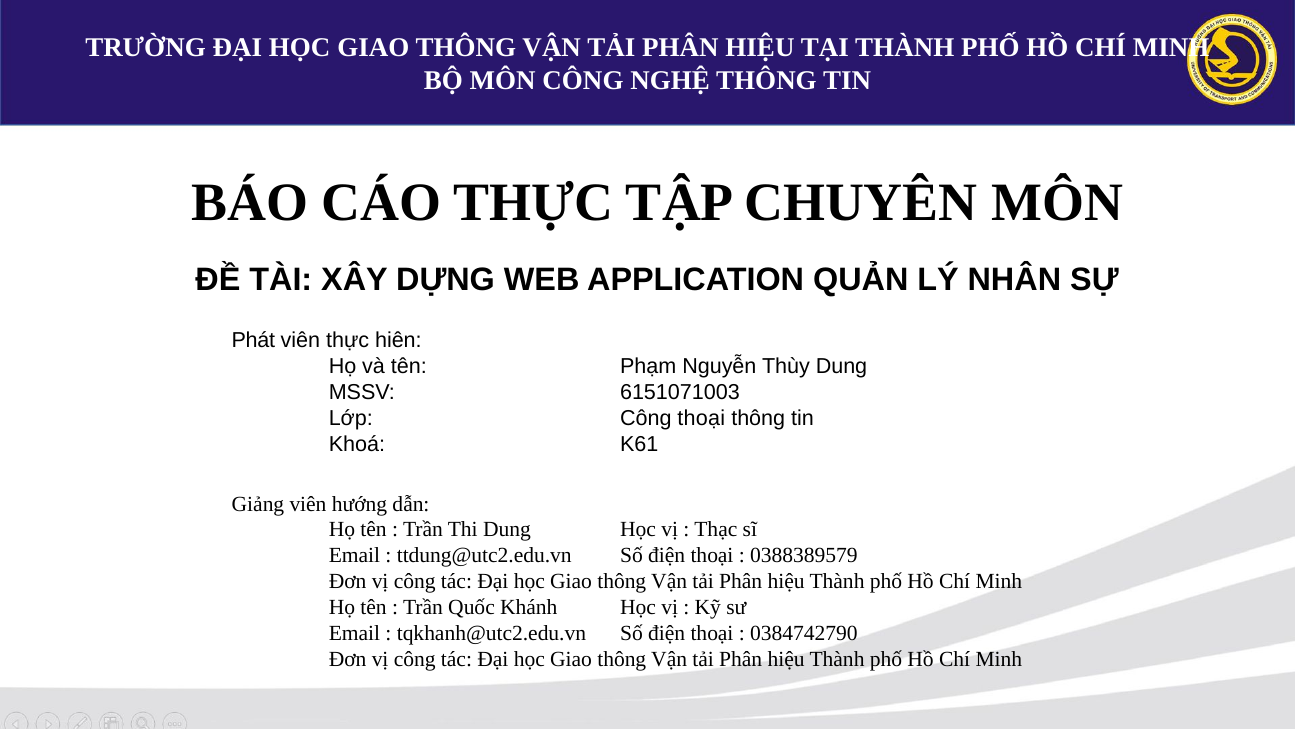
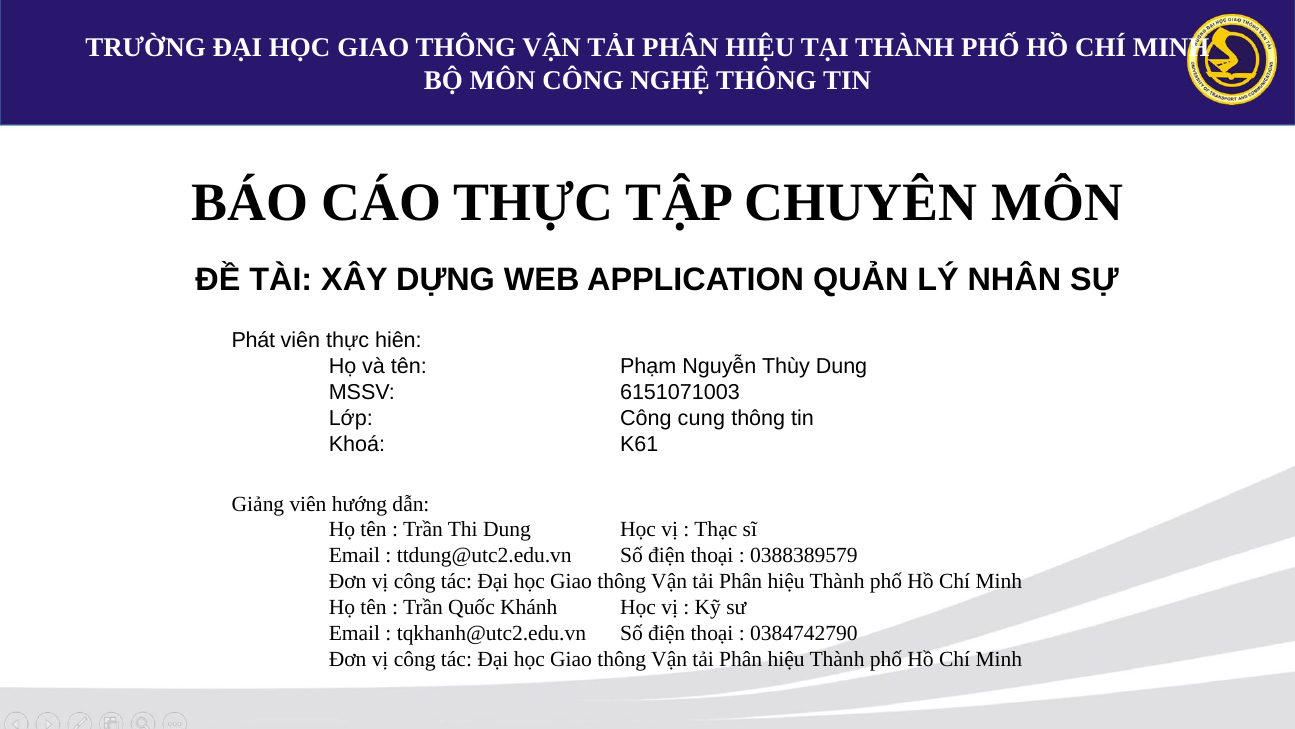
Công thoại: thoại -> cung
